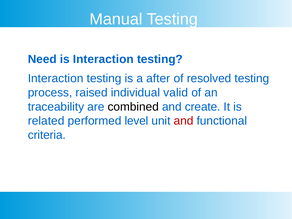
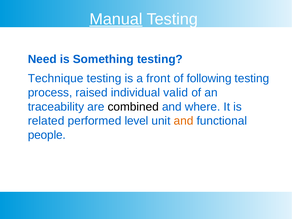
Manual underline: none -> present
is Interaction: Interaction -> Something
Interaction at (56, 78): Interaction -> Technique
after: after -> front
resolved: resolved -> following
create: create -> where
and at (184, 121) colour: red -> orange
criteria: criteria -> people
